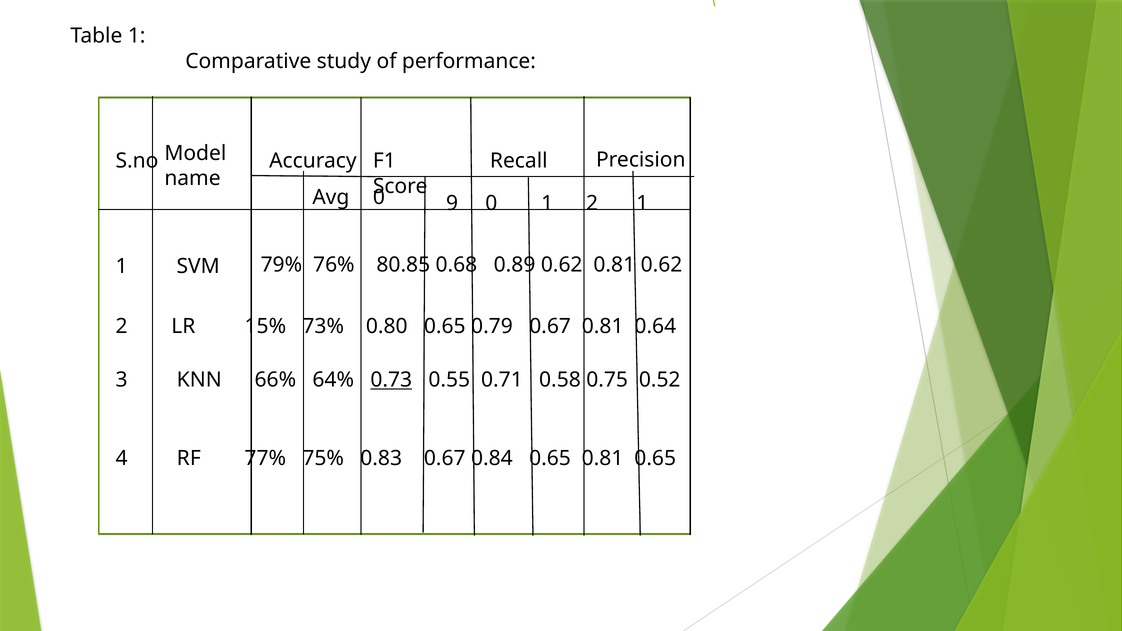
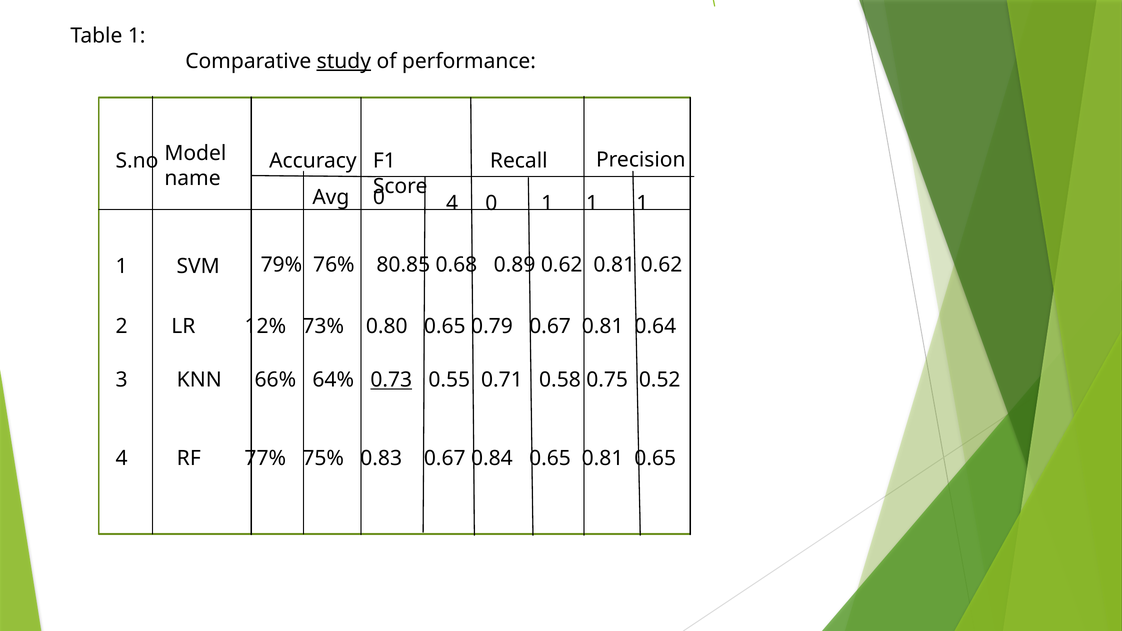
study underline: none -> present
9 at (452, 203): 9 -> 4
0 1 2: 2 -> 1
15%: 15% -> 12%
